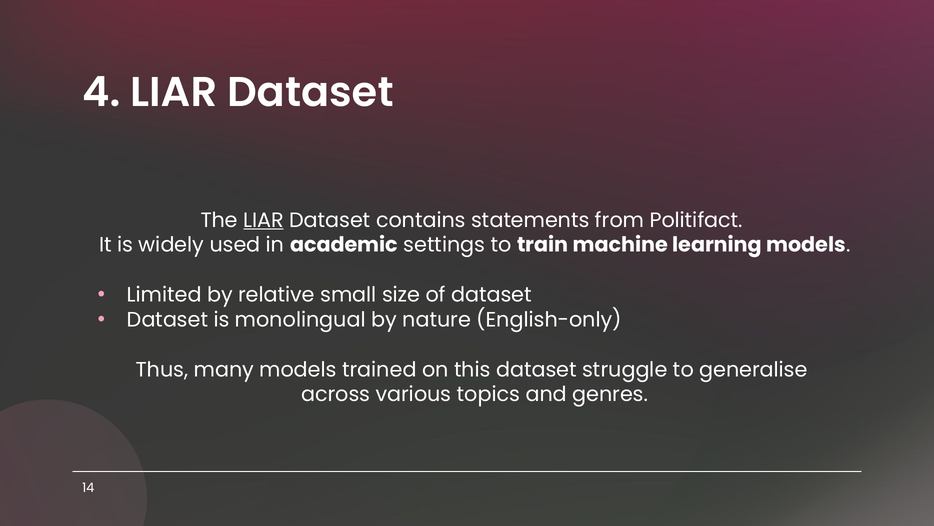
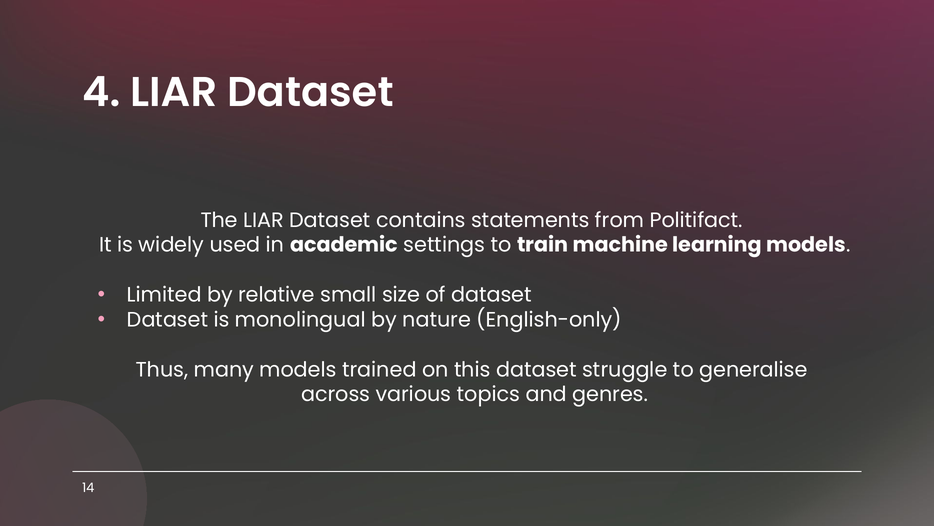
LIAR at (264, 220) underline: present -> none
